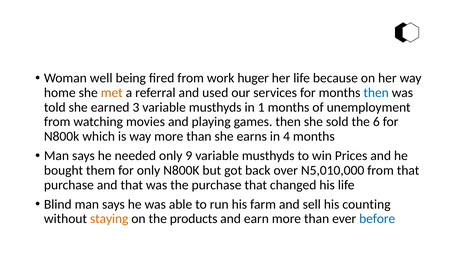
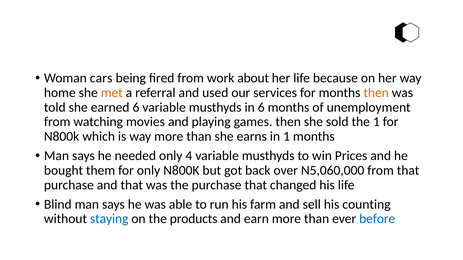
well: well -> cars
huger: huger -> about
then at (376, 93) colour: blue -> orange
earned 3: 3 -> 6
in 1: 1 -> 6
the 6: 6 -> 1
in 4: 4 -> 1
9: 9 -> 4
N5,010,000: N5,010,000 -> N5,060,000
staying colour: orange -> blue
